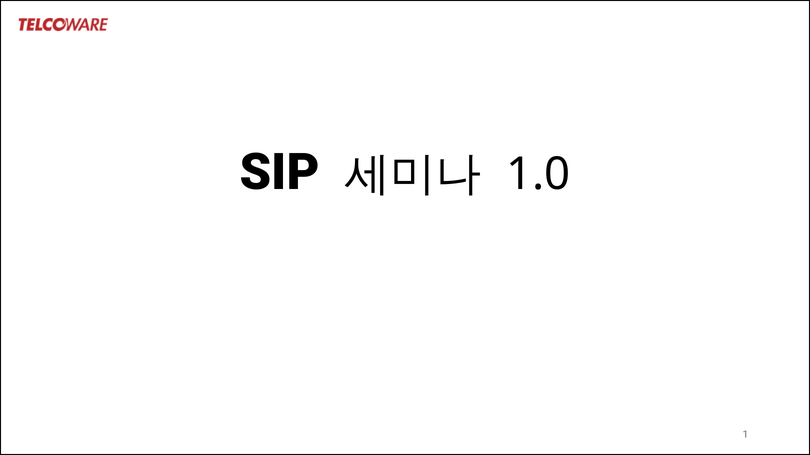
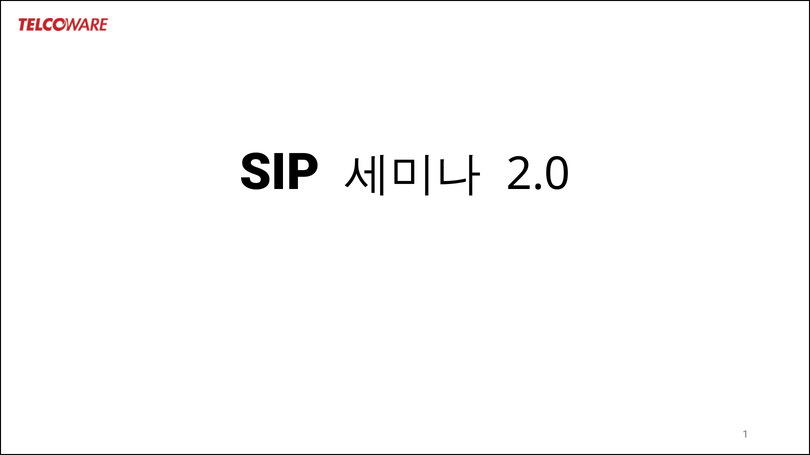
1.0: 1.0 -> 2.0
